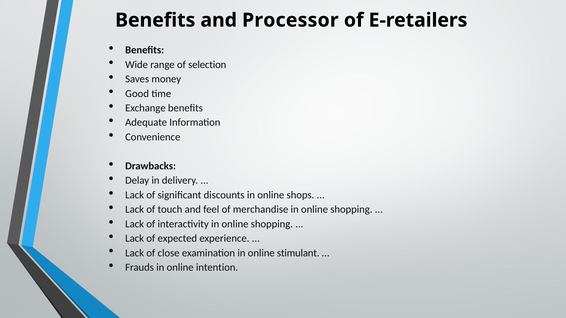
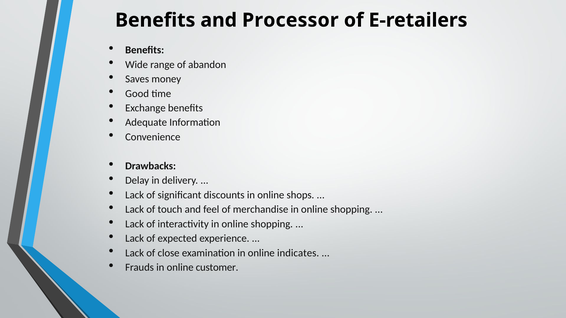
selection: selection -> abandon
stimulant: stimulant -> indicates
intention: intention -> customer
